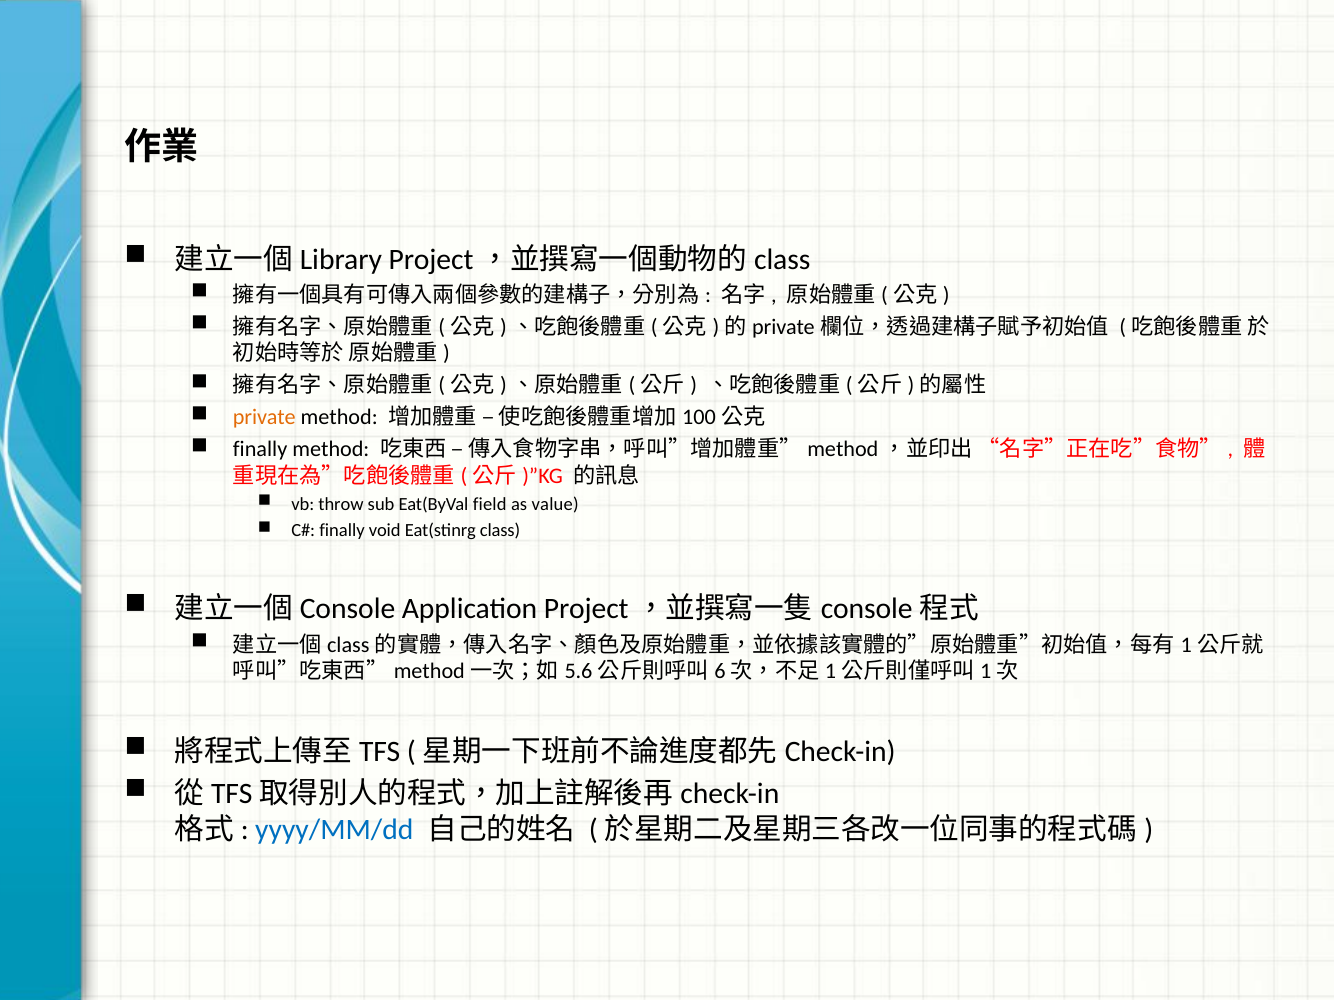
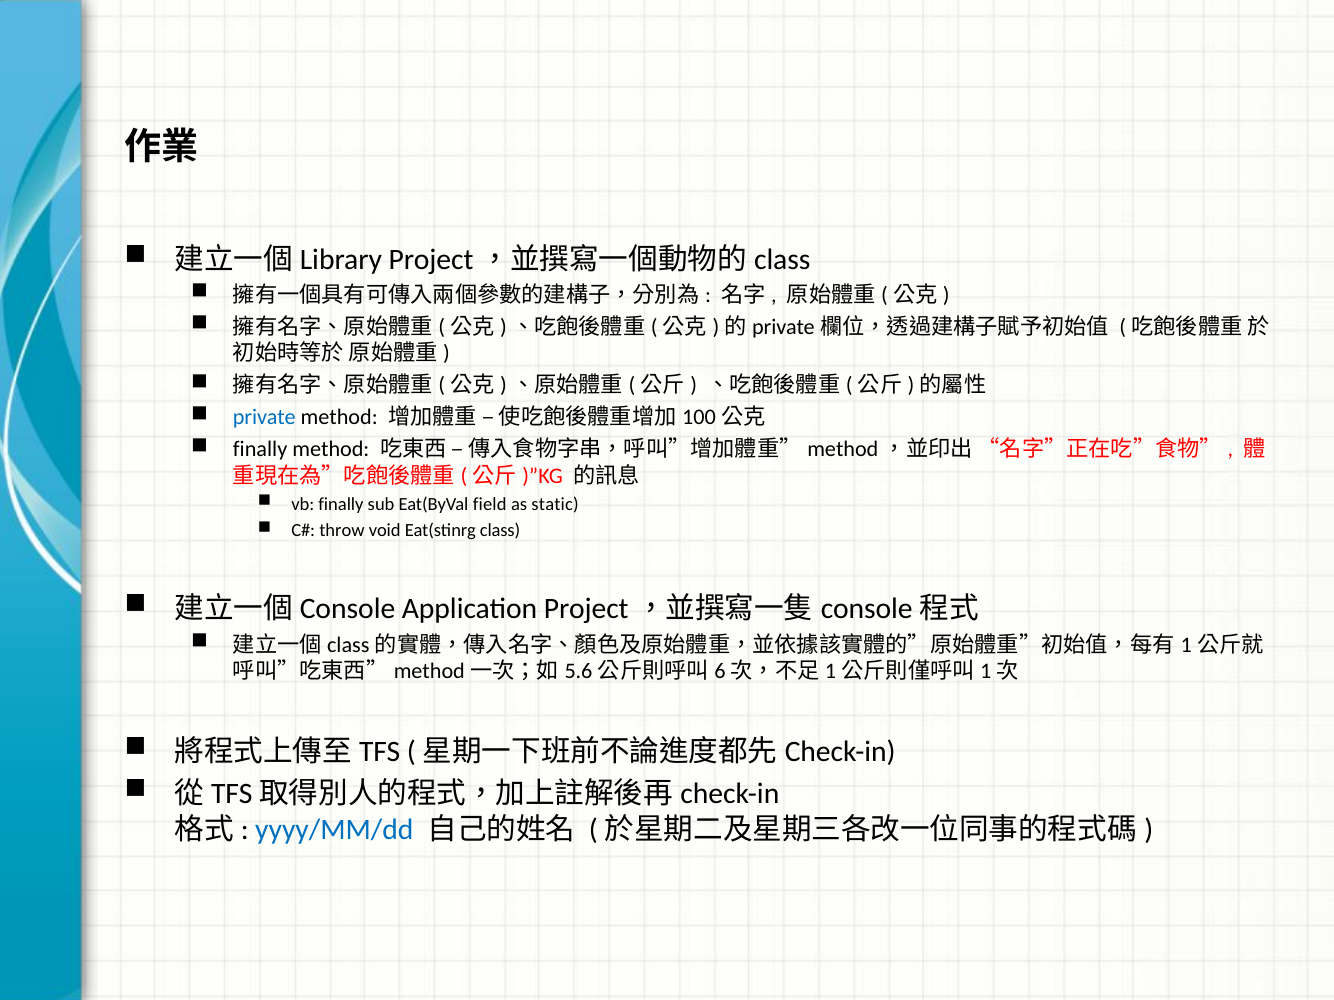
private colour: orange -> blue
vb throw: throw -> finally
value: value -> static
finally at (342, 531): finally -> throw
